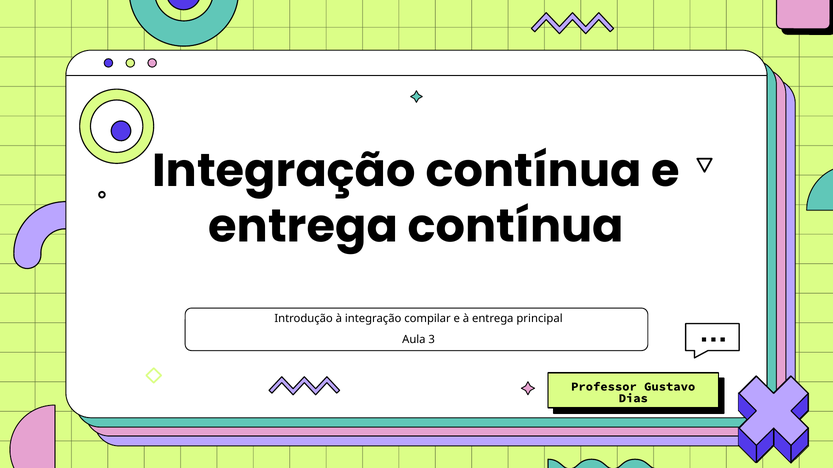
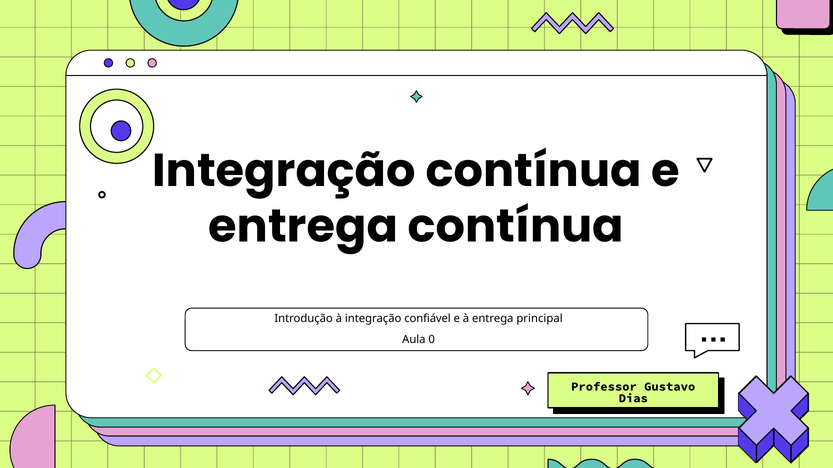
compilar: compilar -> confiável
3: 3 -> 0
